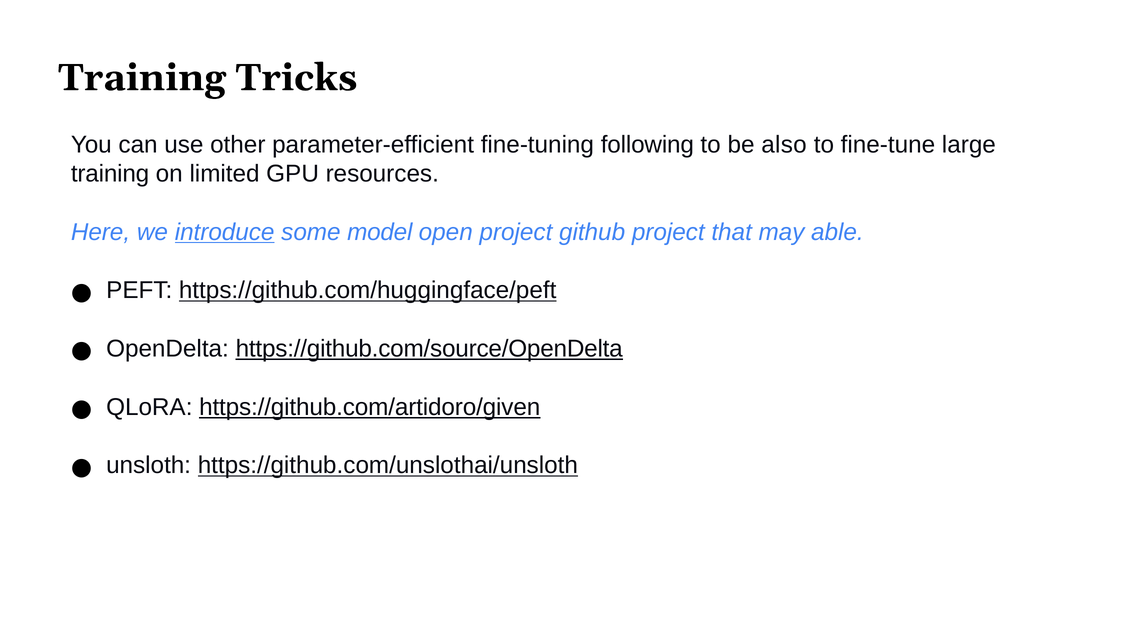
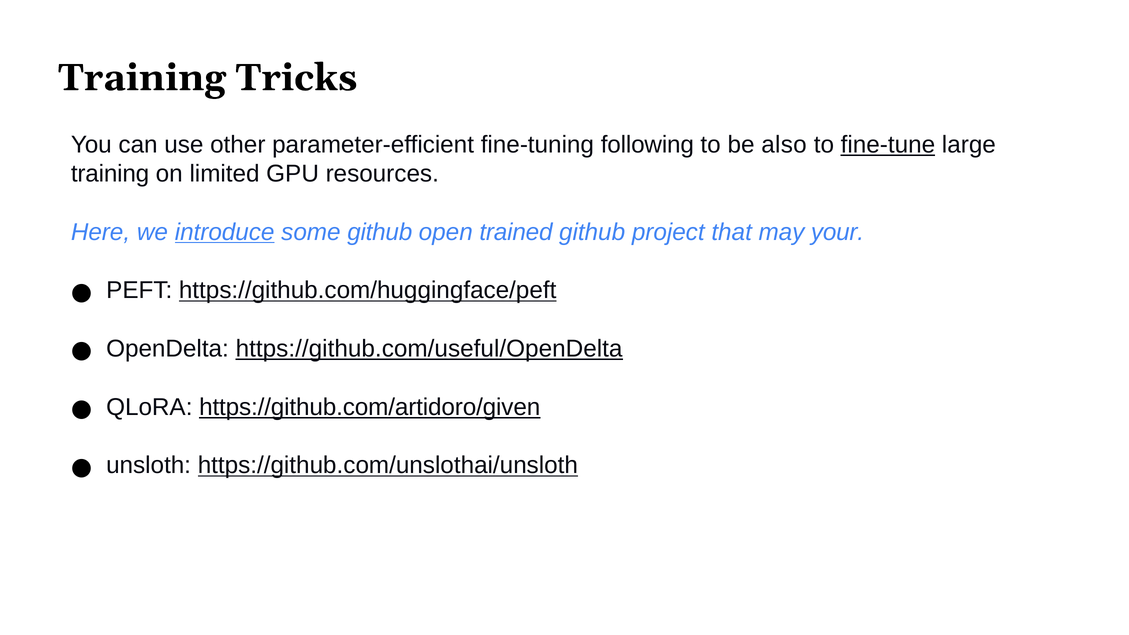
fine-tune underline: none -> present
some model: model -> github
open project: project -> trained
able: able -> your
https://github.com/source/OpenDelta: https://github.com/source/OpenDelta -> https://github.com/useful/OpenDelta
